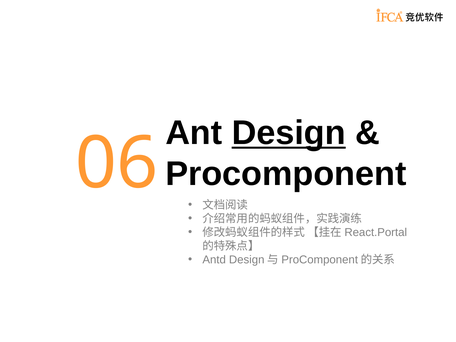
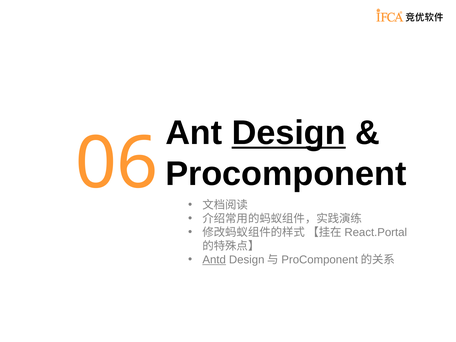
Antd underline: none -> present
